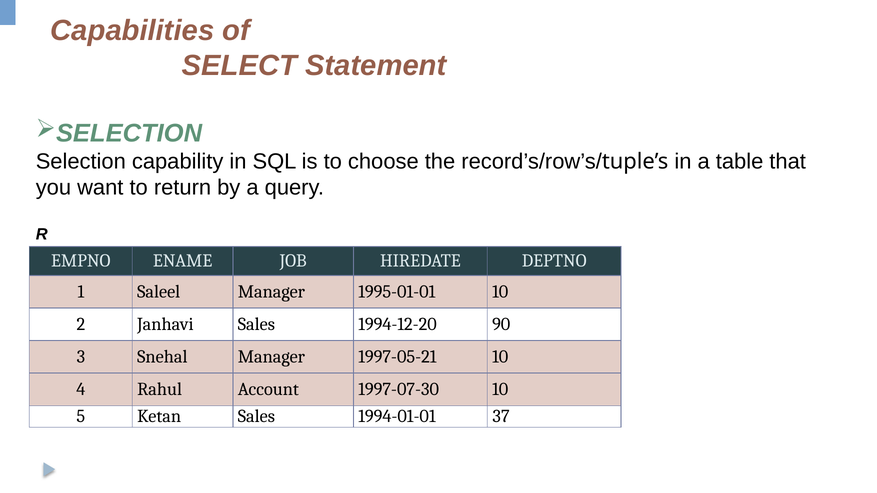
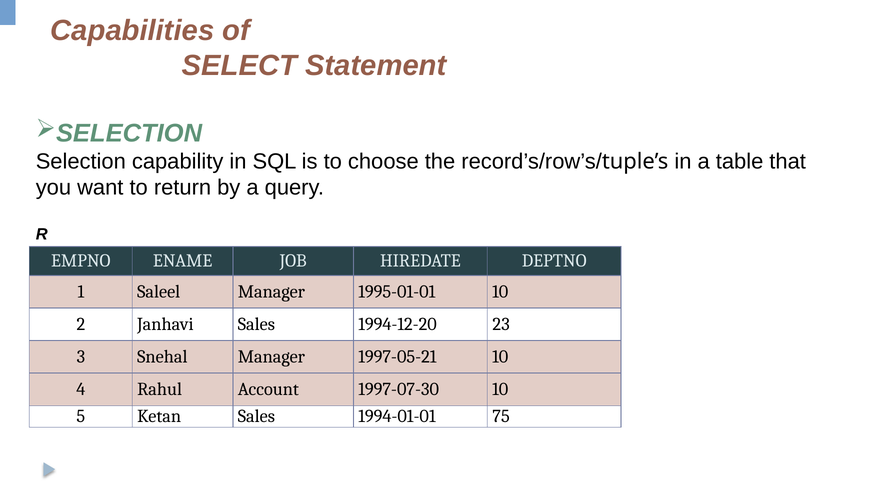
90: 90 -> 23
37: 37 -> 75
